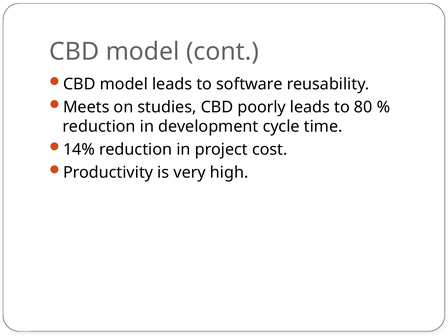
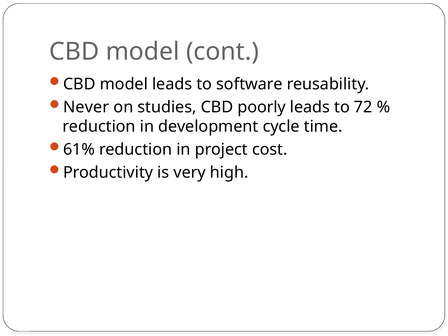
Meets: Meets -> Never
80: 80 -> 72
14%: 14% -> 61%
